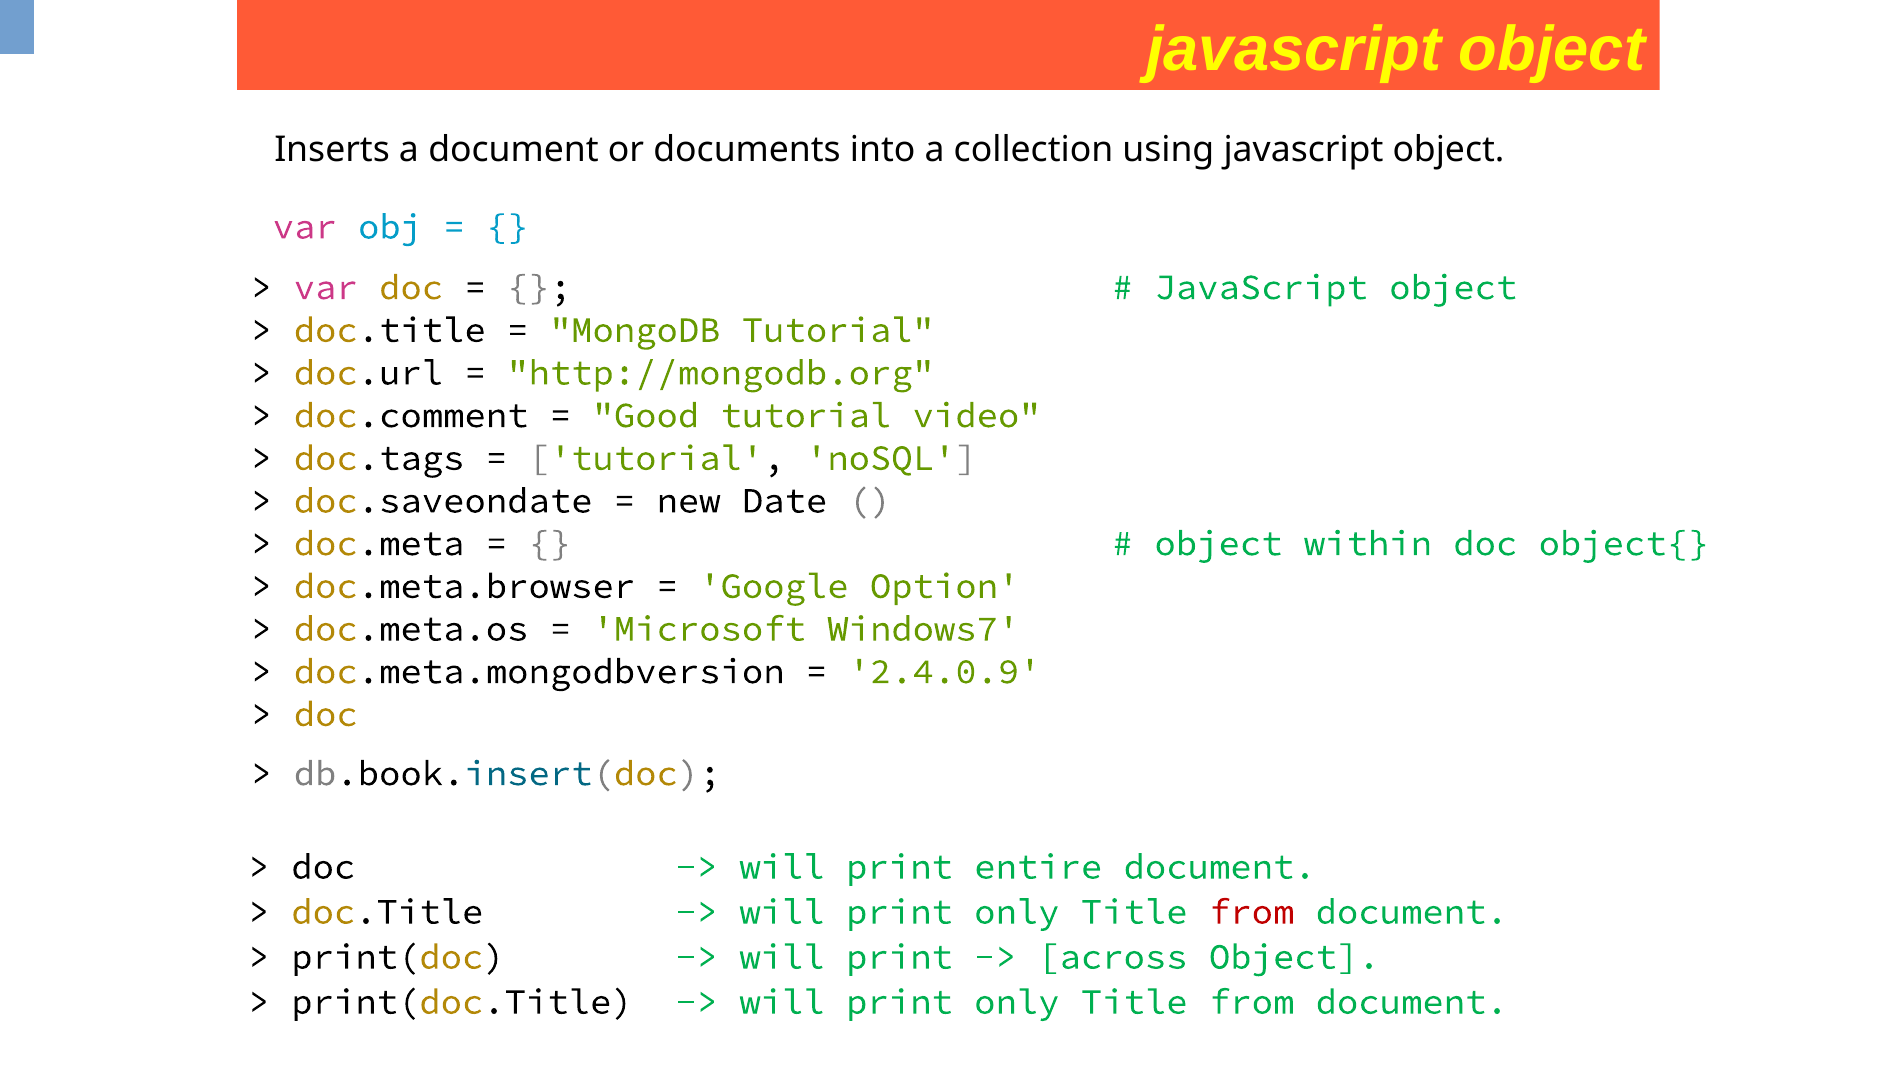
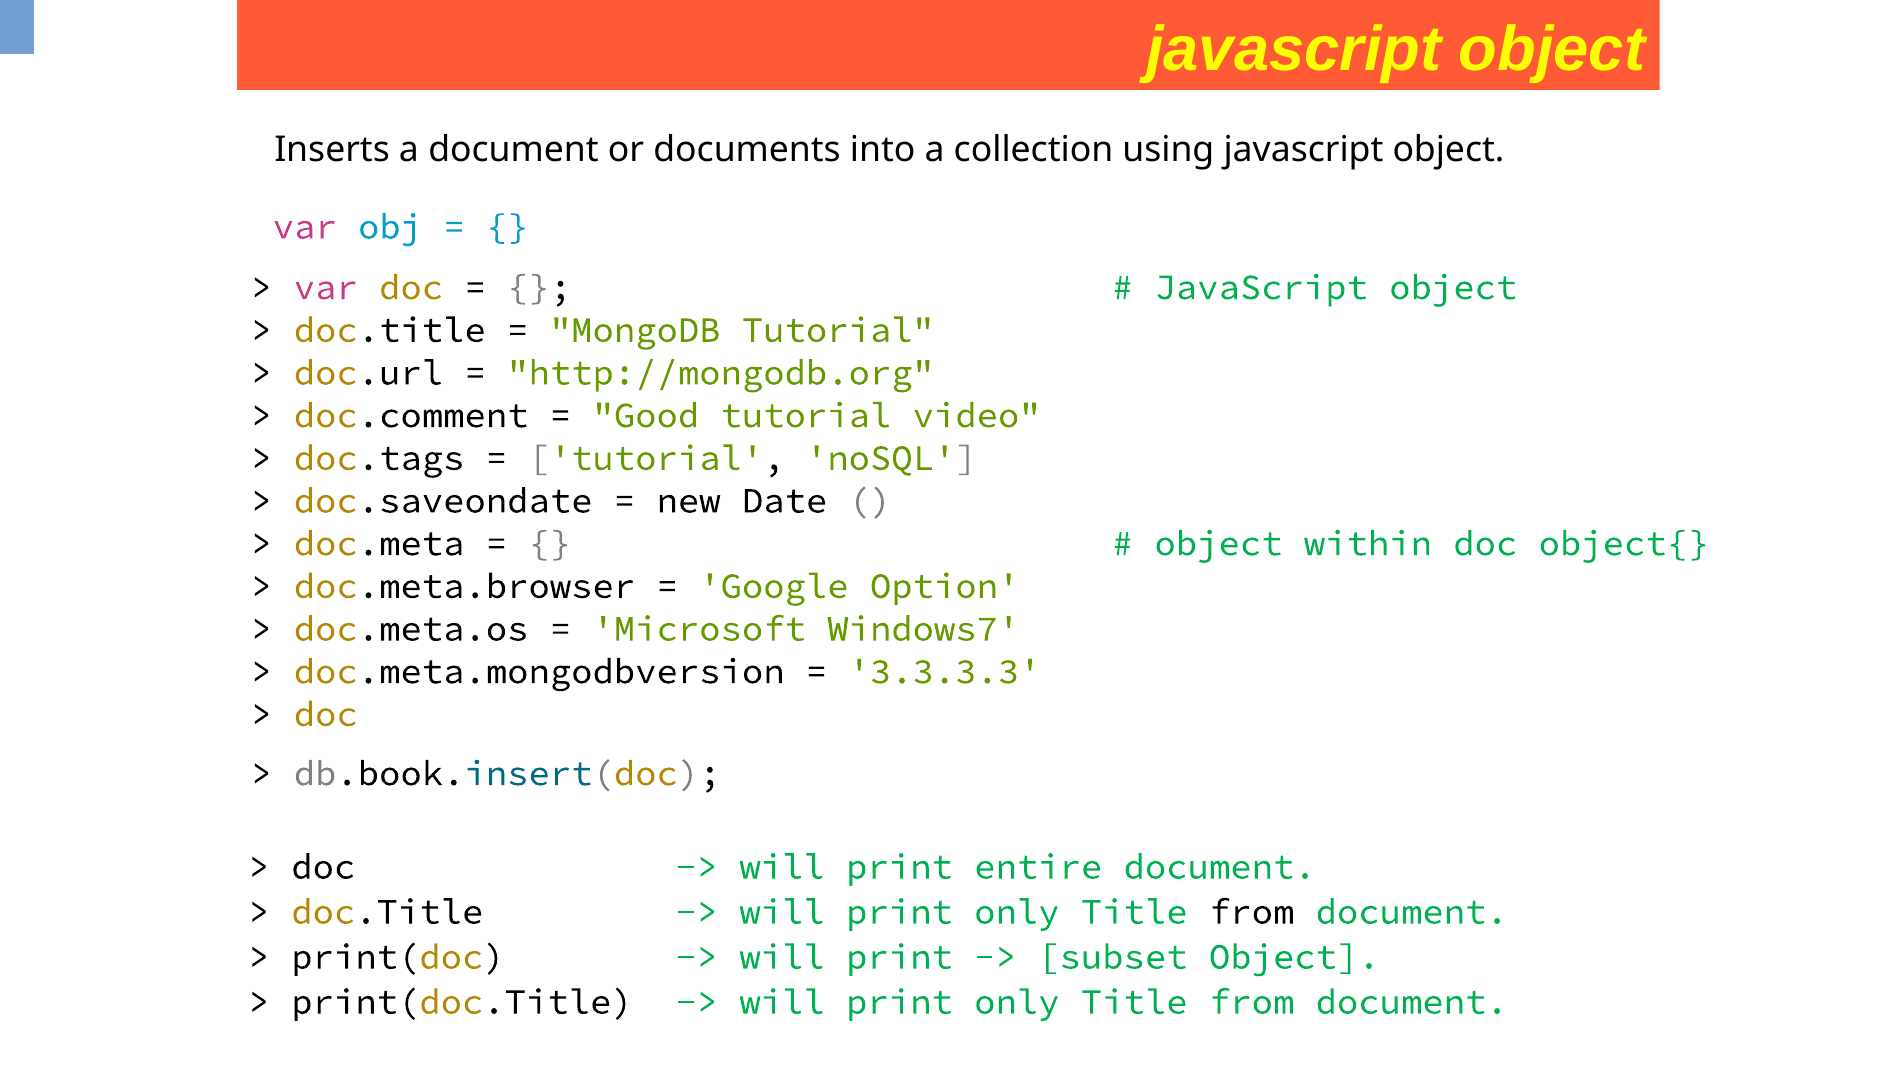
2.4.0.9: 2.4.0.9 -> 3.3.3.3
from at (1252, 912) colour: red -> black
across: across -> subset
